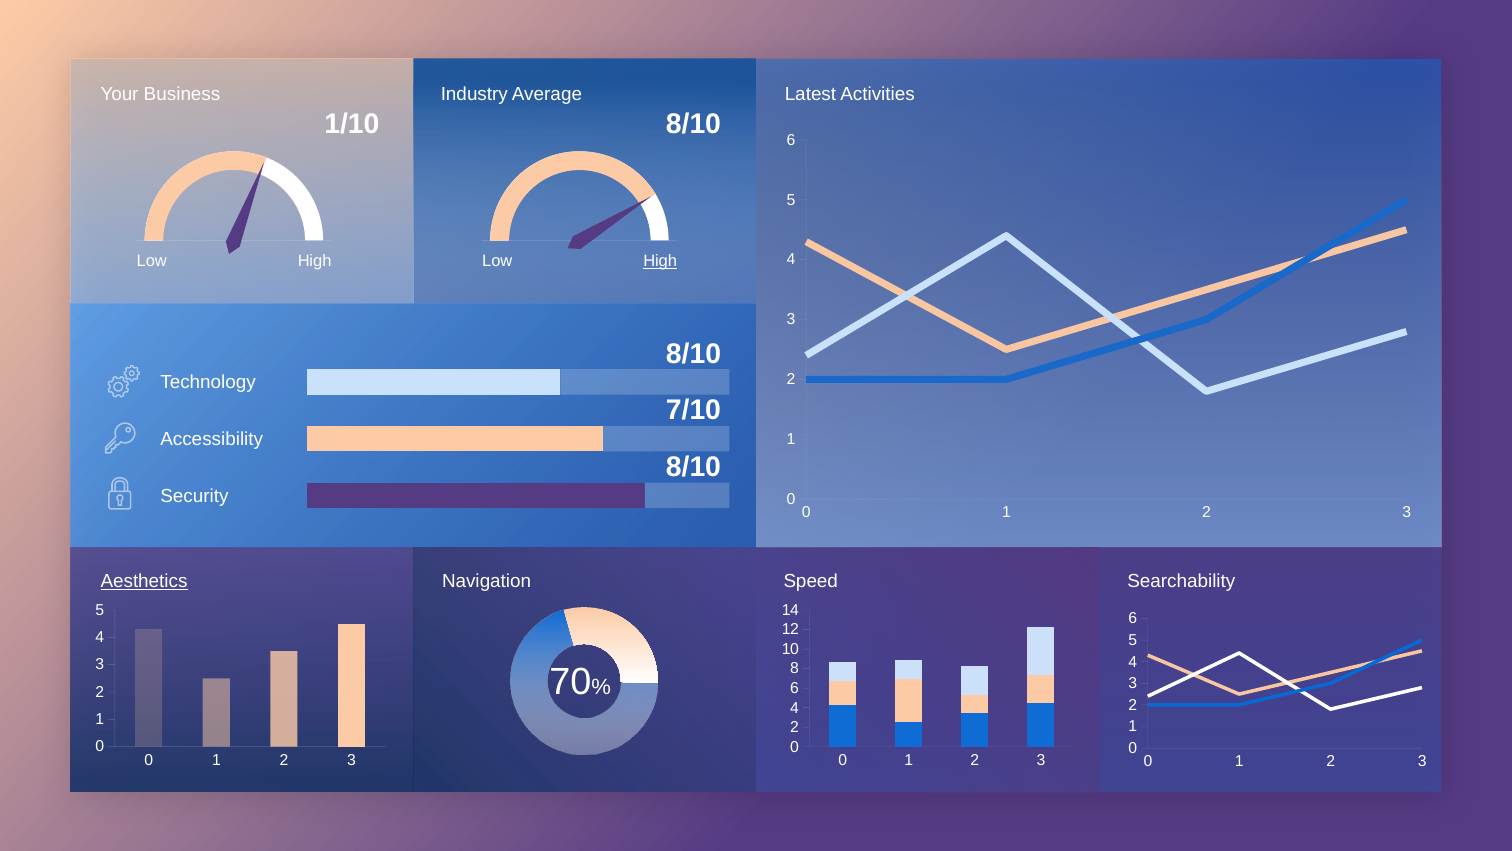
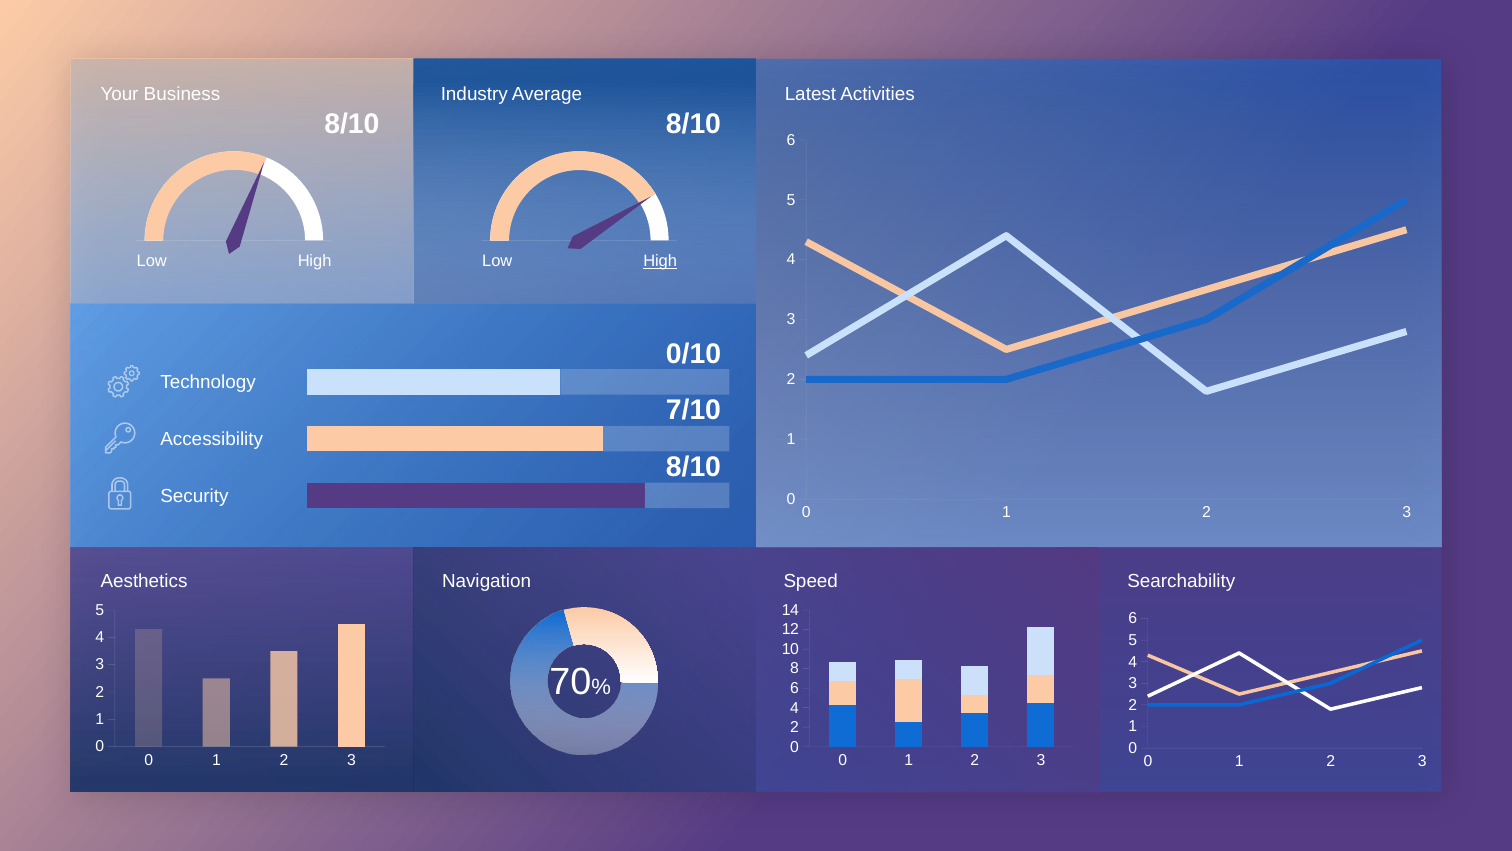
1/10 at (352, 124): 1/10 -> 8/10
8/10 at (693, 354): 8/10 -> 0/10
Aesthetics underline: present -> none
